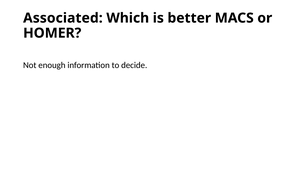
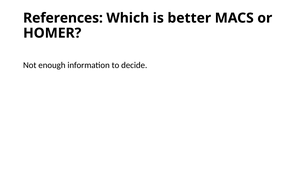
Associated: Associated -> References
